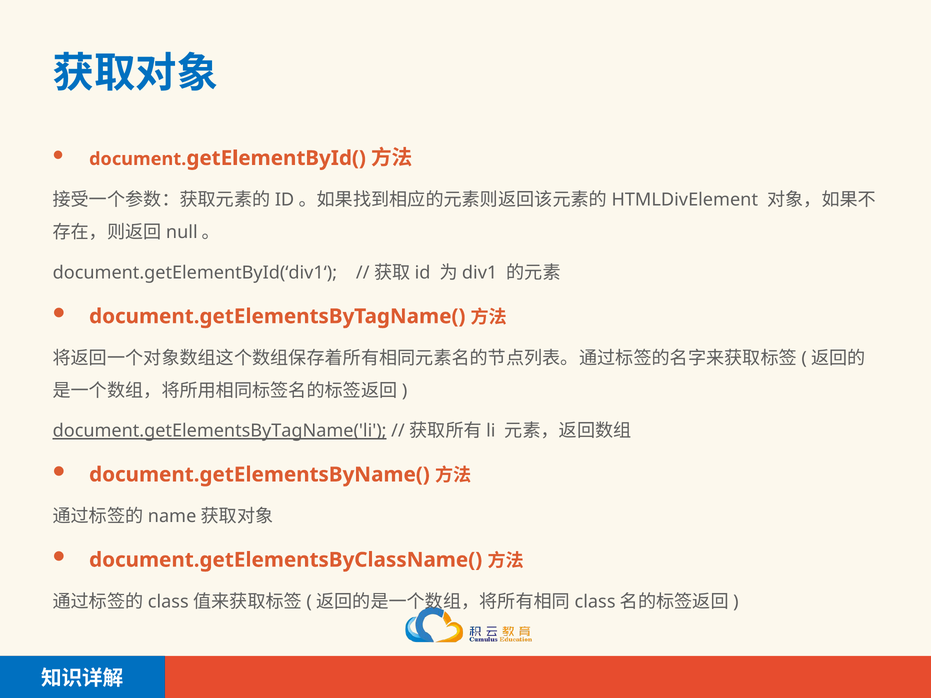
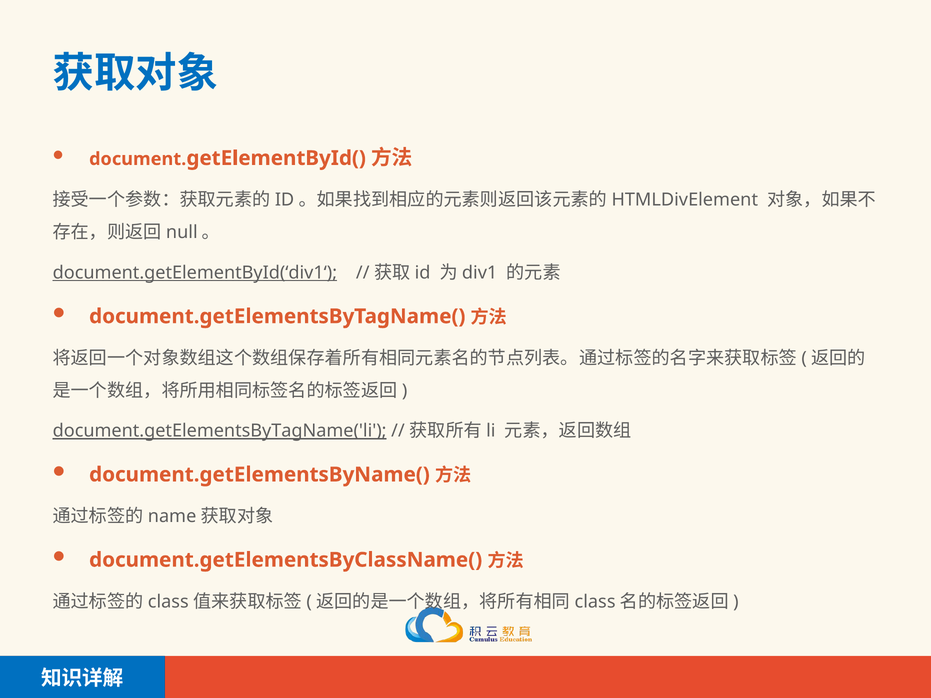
document.getElementById(‘div1‘ underline: none -> present
